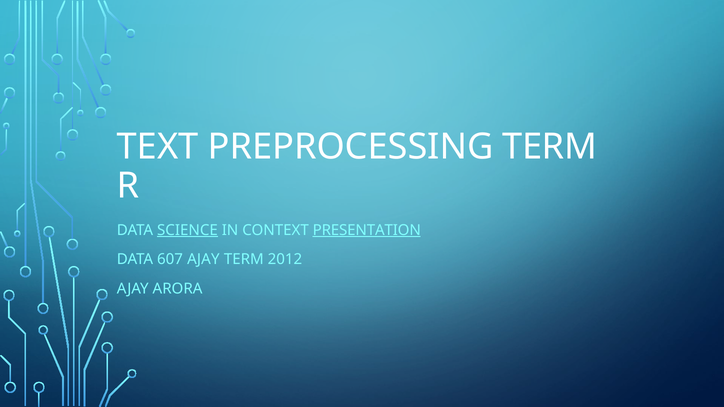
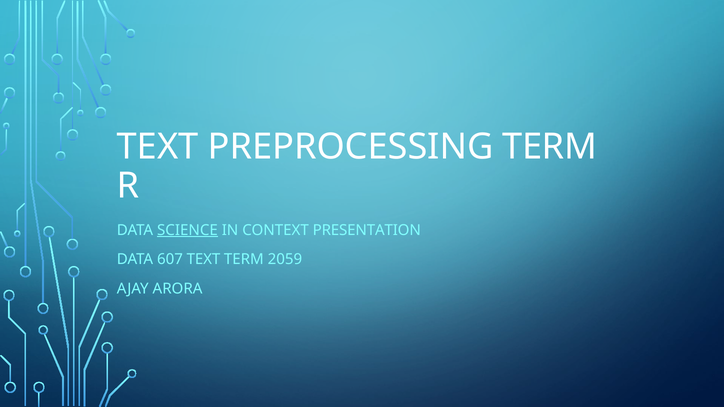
PRESENTATION underline: present -> none
607 AJAY: AJAY -> TEXT
2012: 2012 -> 2059
